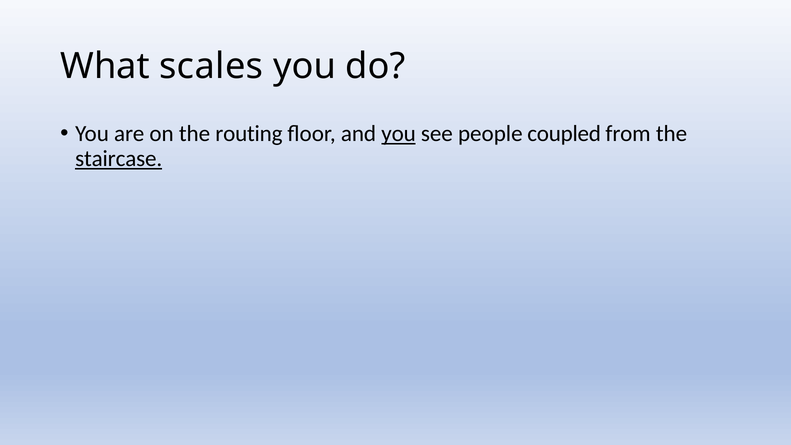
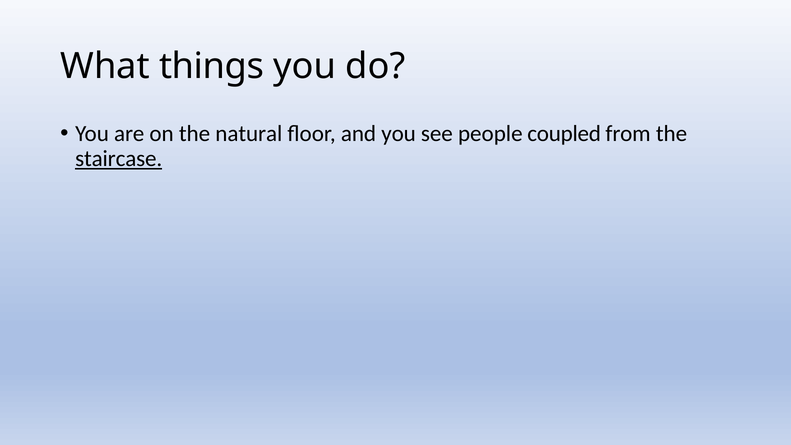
scales: scales -> things
routing: routing -> natural
you at (399, 134) underline: present -> none
